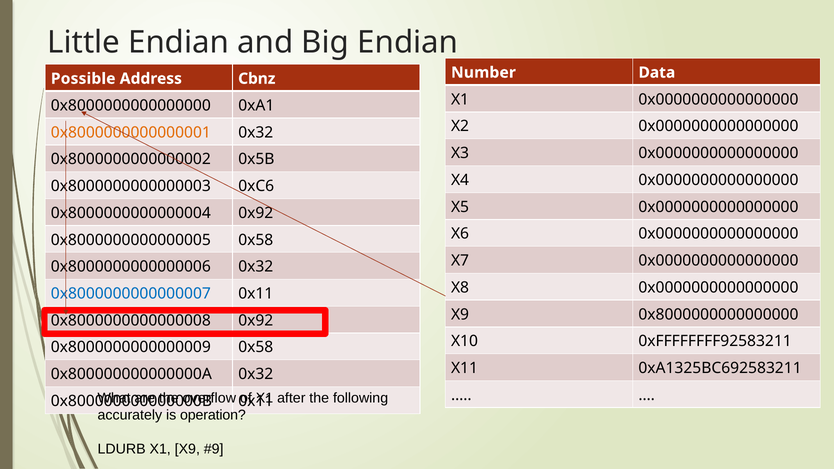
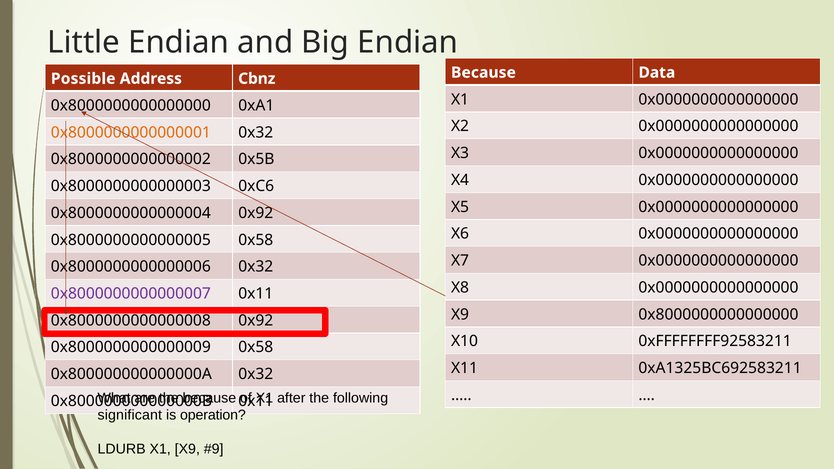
Number at (483, 73): Number -> Because
0x8000000000000007 colour: blue -> purple
overflow at (209, 398): overflow -> because
accurately: accurately -> significant
